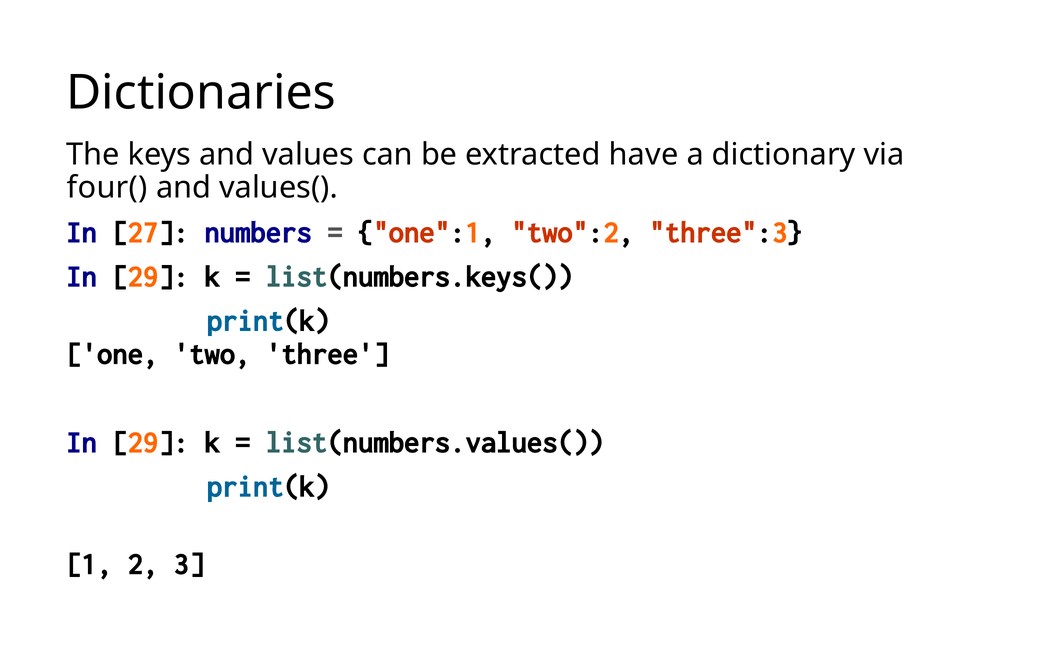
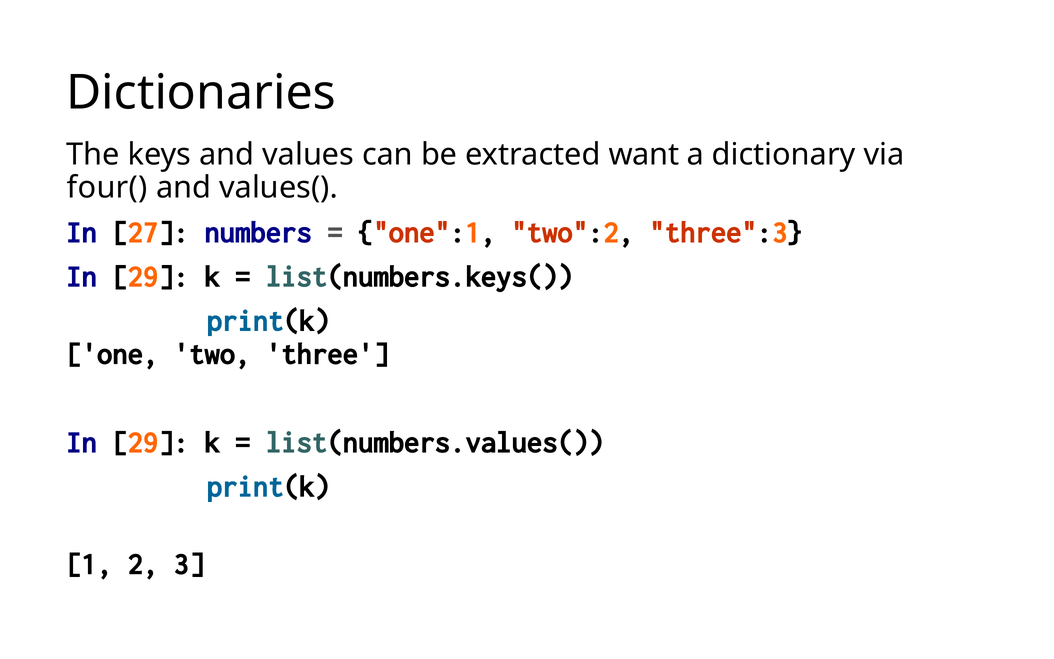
have: have -> want
